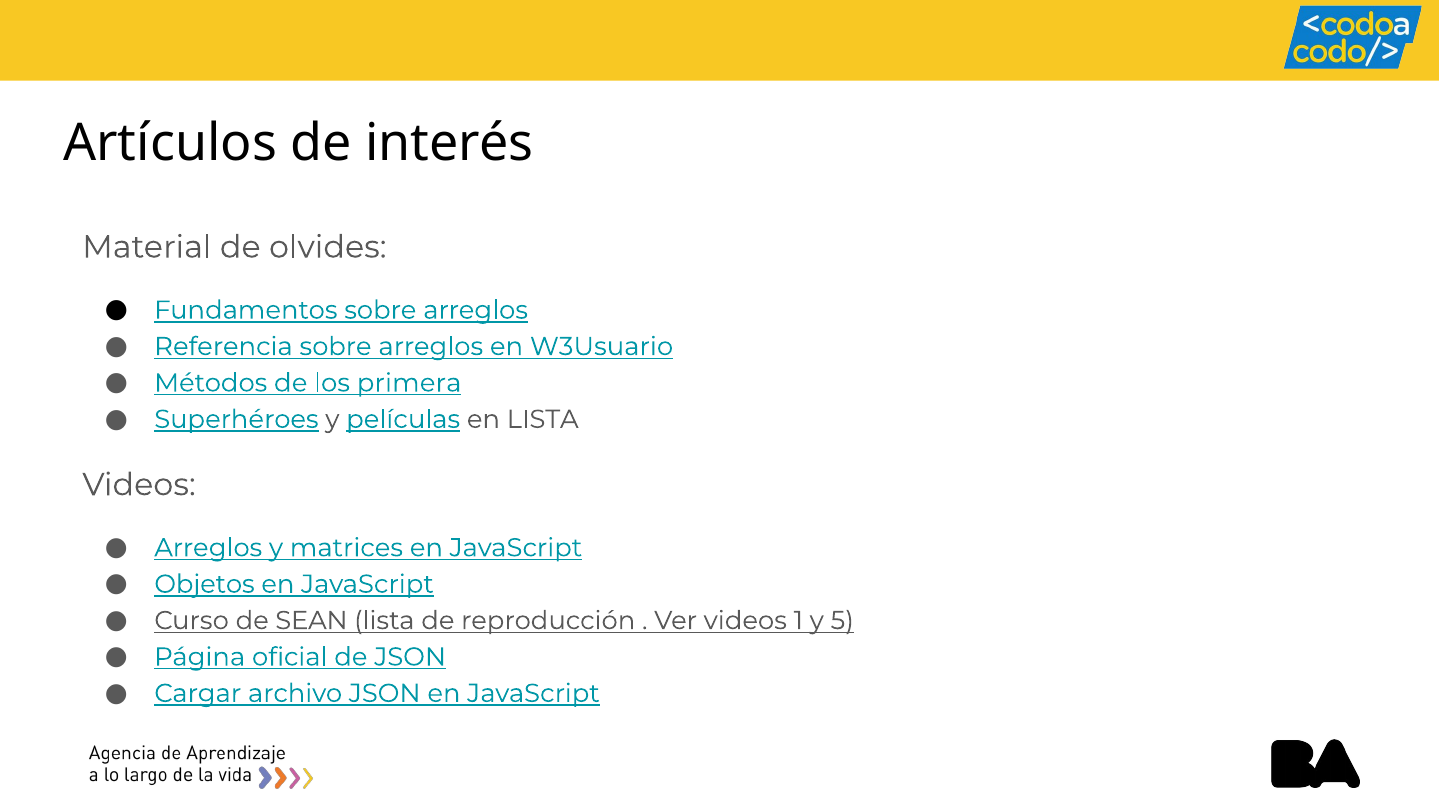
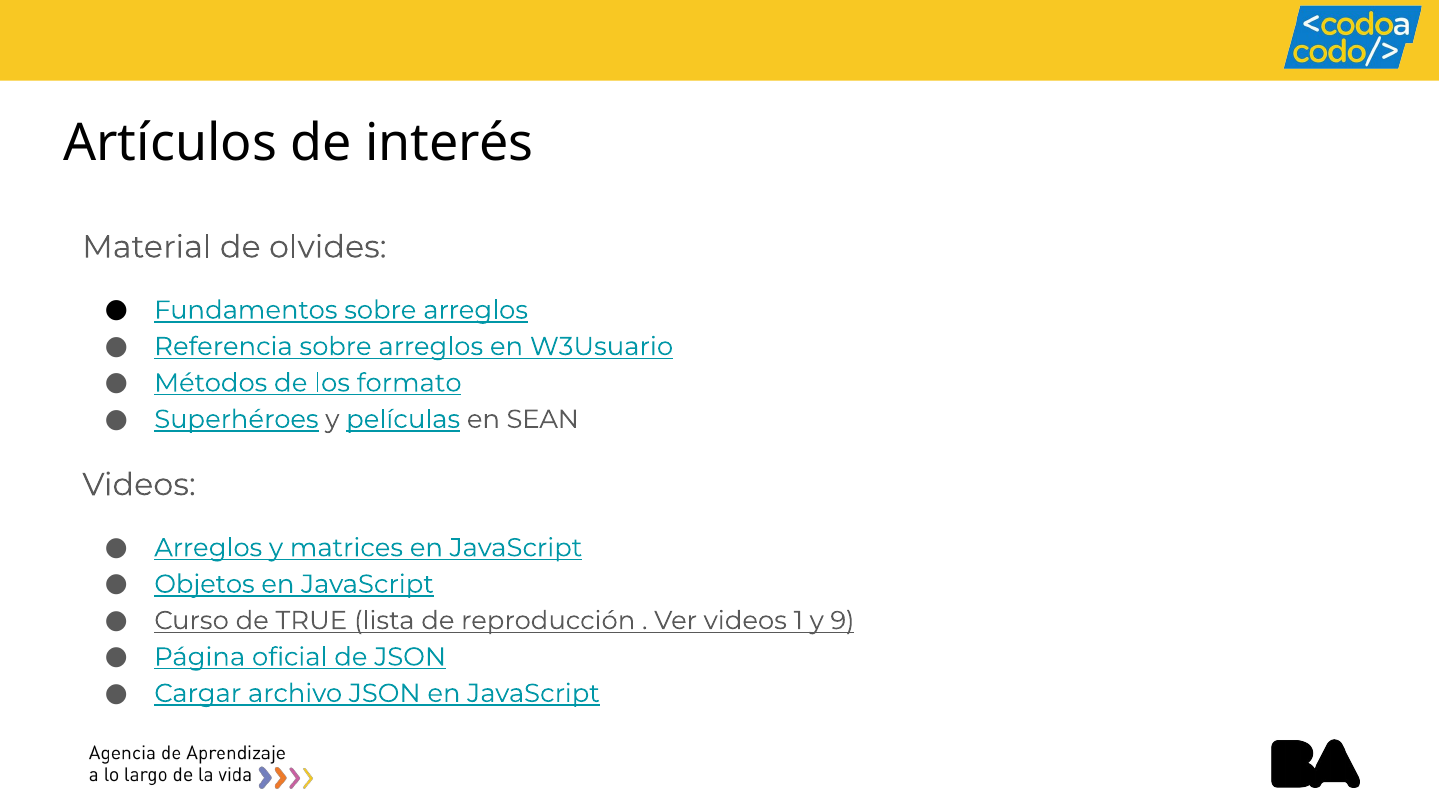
primera: primera -> formato
en LISTA: LISTA -> SEAN
SEAN: SEAN -> TRUE
5: 5 -> 9
